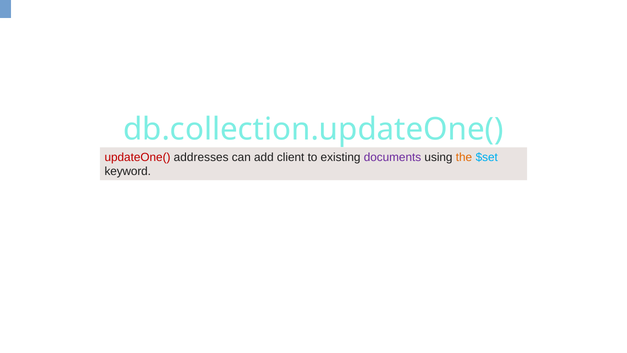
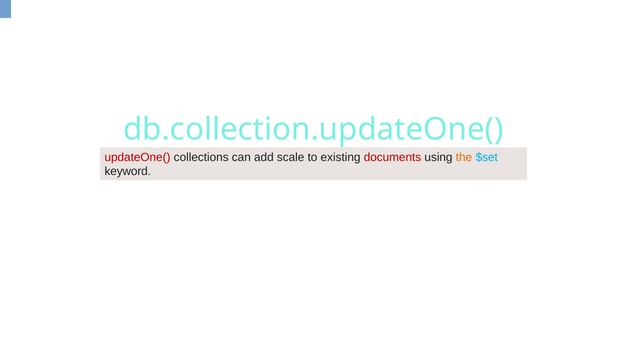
addresses: addresses -> collections
client: client -> scale
documents colour: purple -> red
